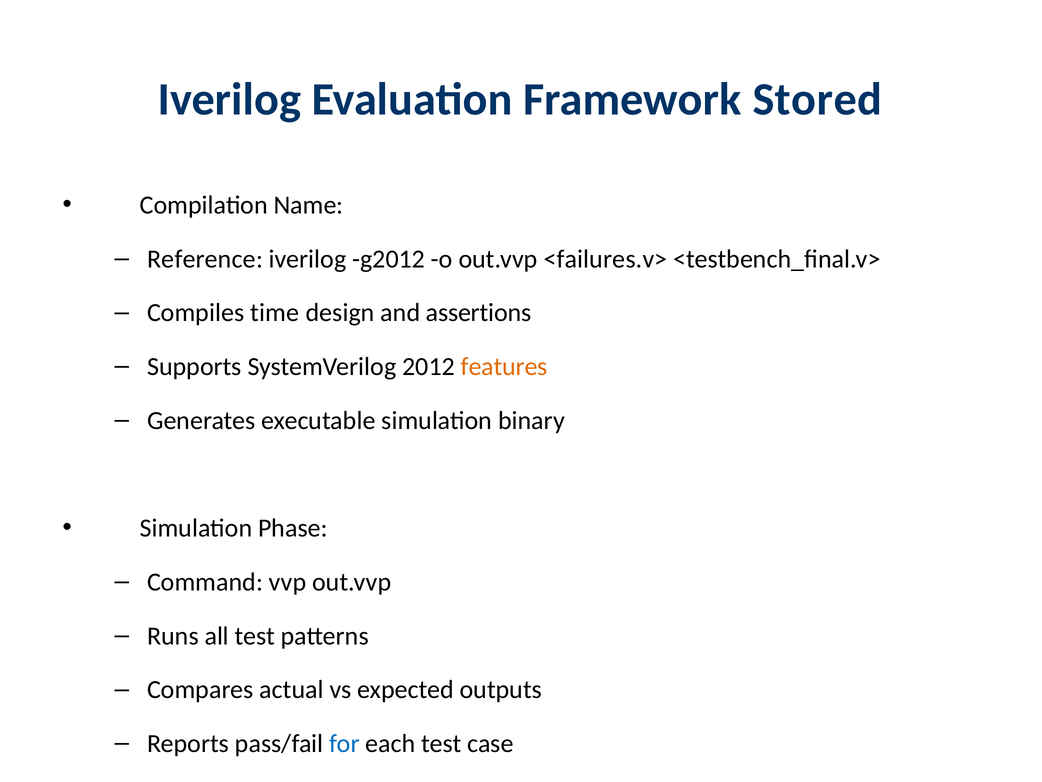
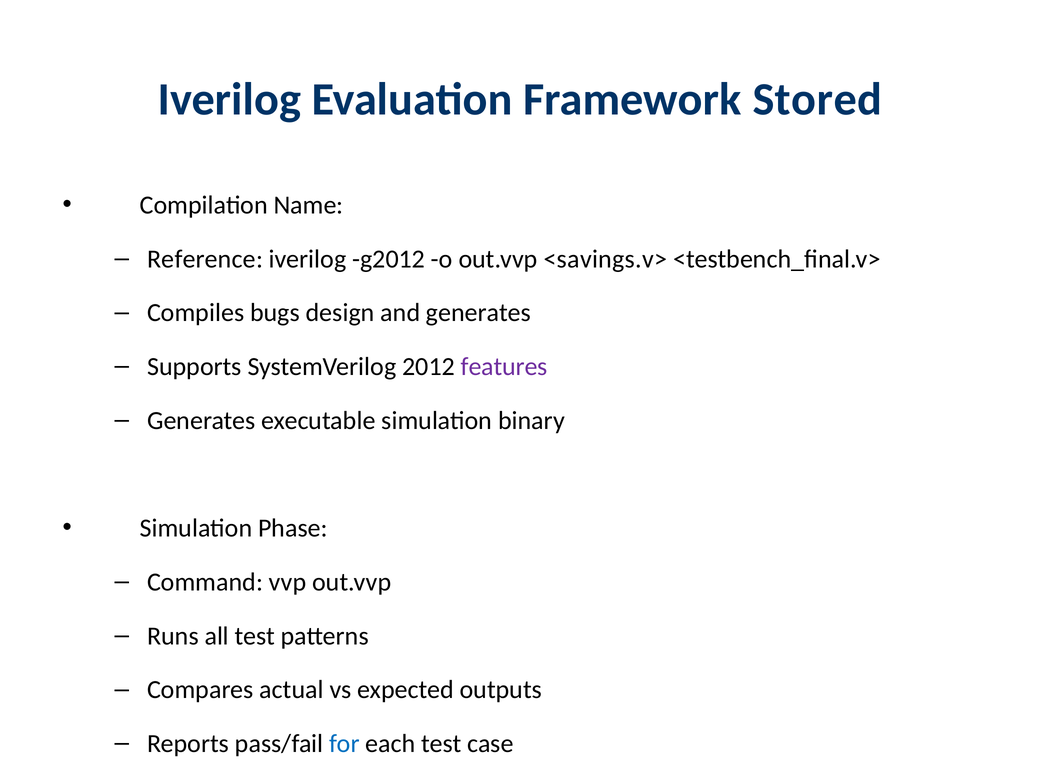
<failures.v>: <failures.v> -> <savings.v>
time: time -> bugs
and assertions: assertions -> generates
features colour: orange -> purple
